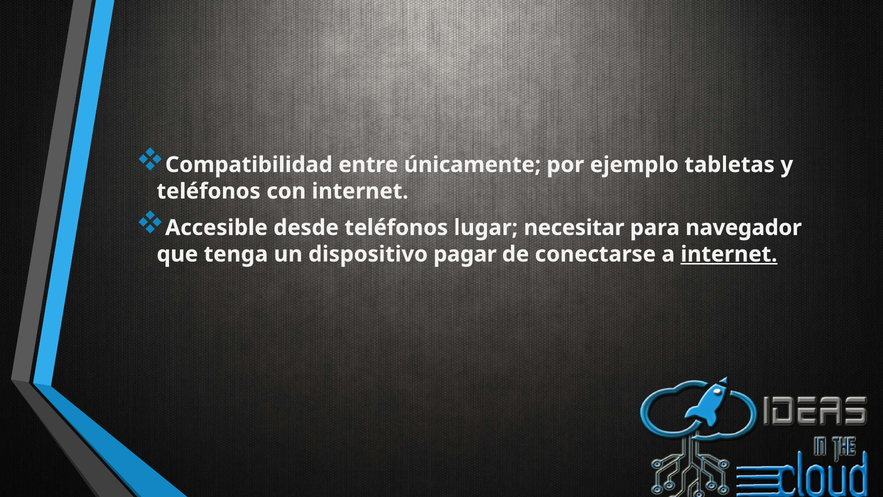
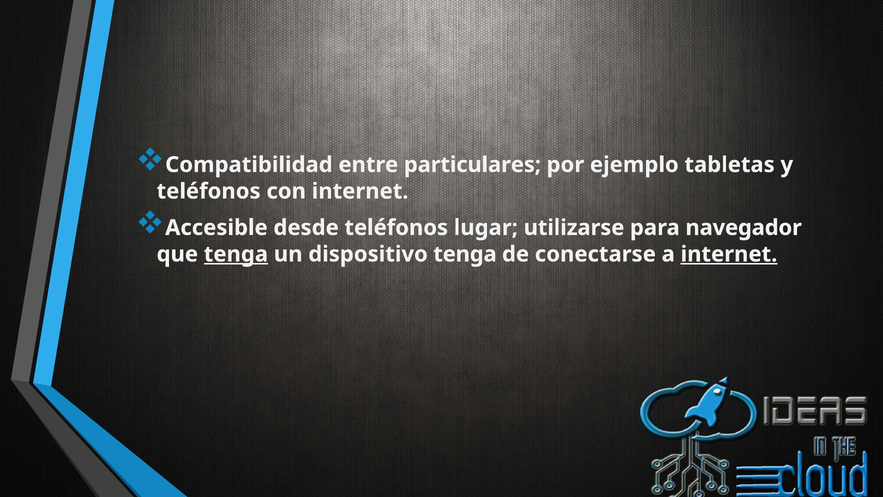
únicamente: únicamente -> particulares
necesitar: necesitar -> utilizarse
tenga at (236, 254) underline: none -> present
dispositivo pagar: pagar -> tenga
